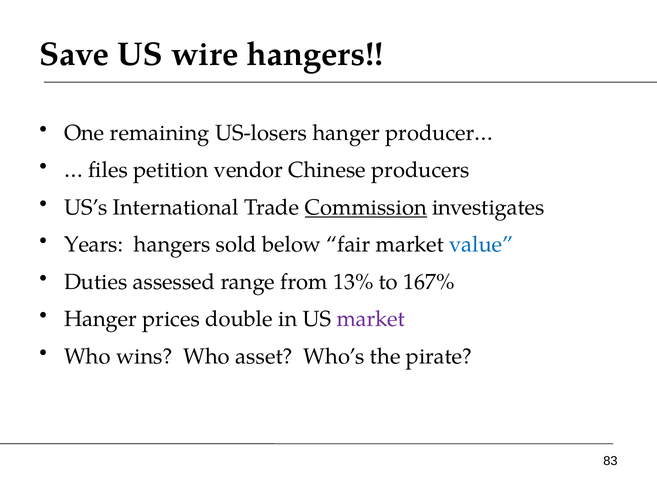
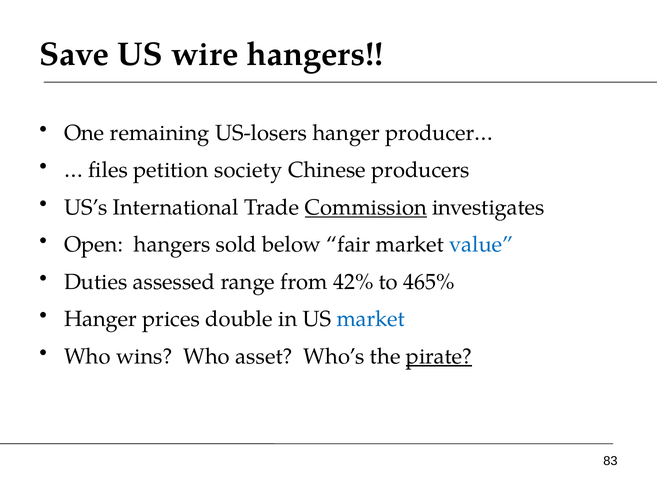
vendor: vendor -> society
Years: Years -> Open
13%: 13% -> 42%
167%: 167% -> 465%
market at (371, 319) colour: purple -> blue
pirate underline: none -> present
